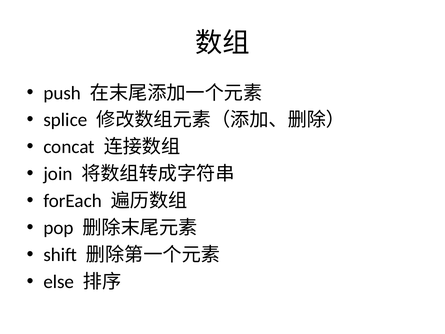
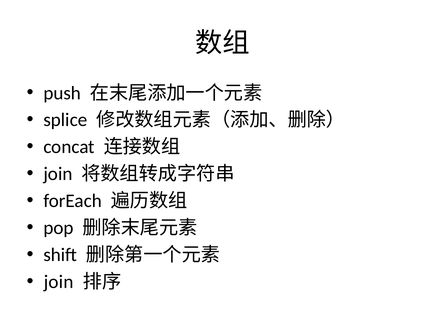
else at (59, 282): else -> join
